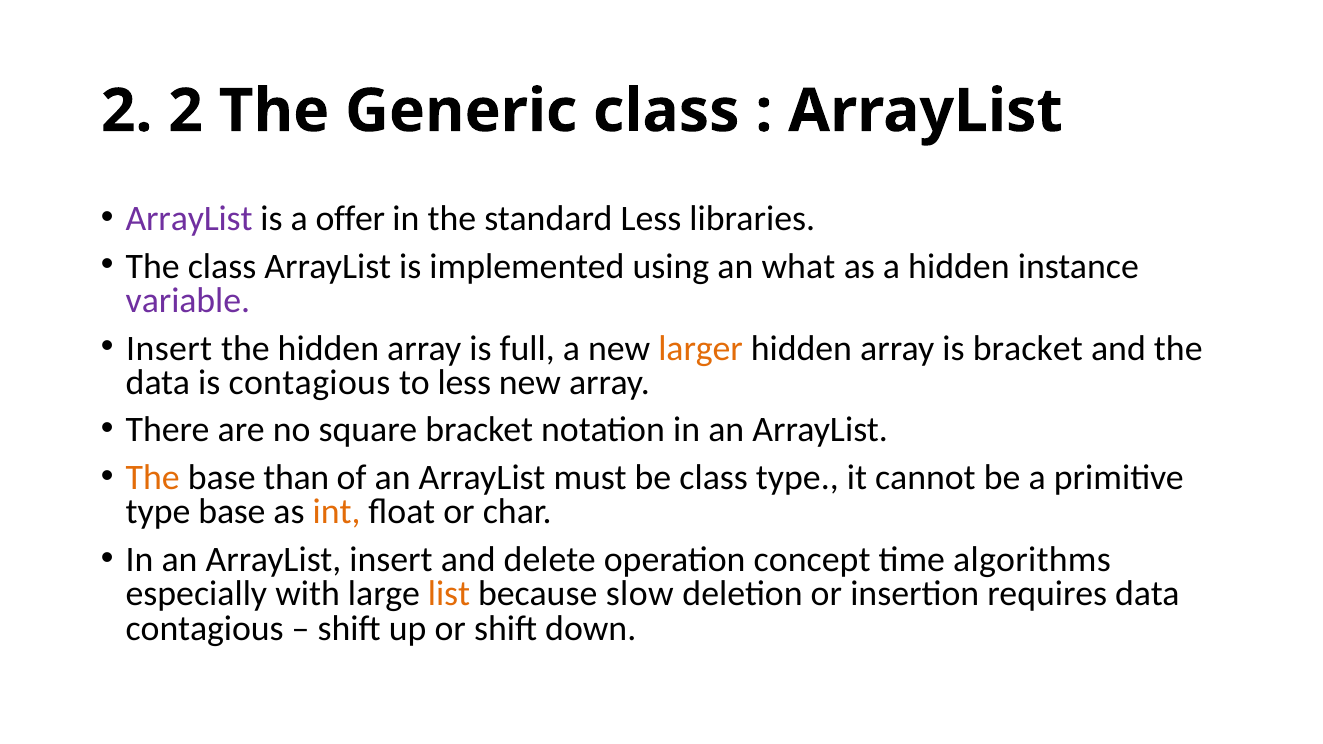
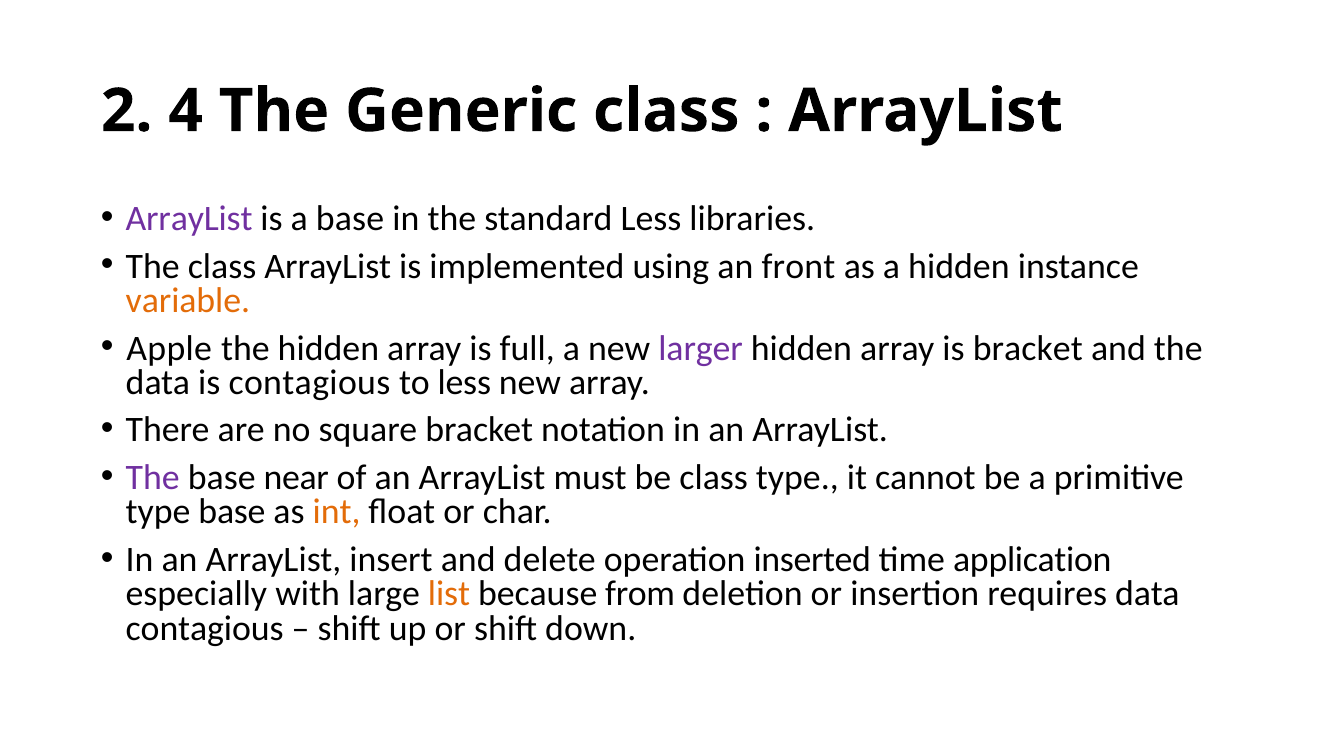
2 2: 2 -> 4
a offer: offer -> base
what: what -> front
variable colour: purple -> orange
Insert at (169, 348): Insert -> Apple
larger colour: orange -> purple
The at (153, 477) colour: orange -> purple
than: than -> near
concept: concept -> inserted
algorithms: algorithms -> application
slow: slow -> from
